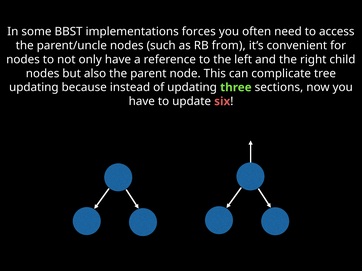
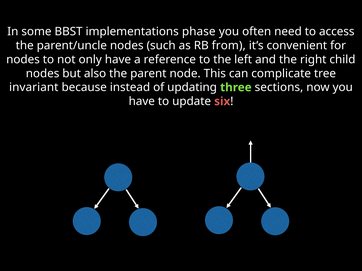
forces: forces -> phase
updating at (34, 88): updating -> invariant
